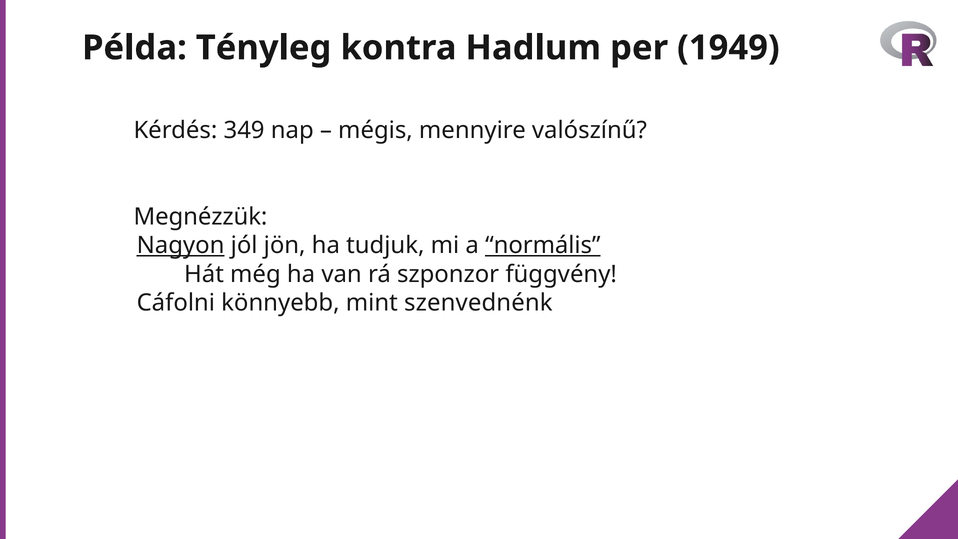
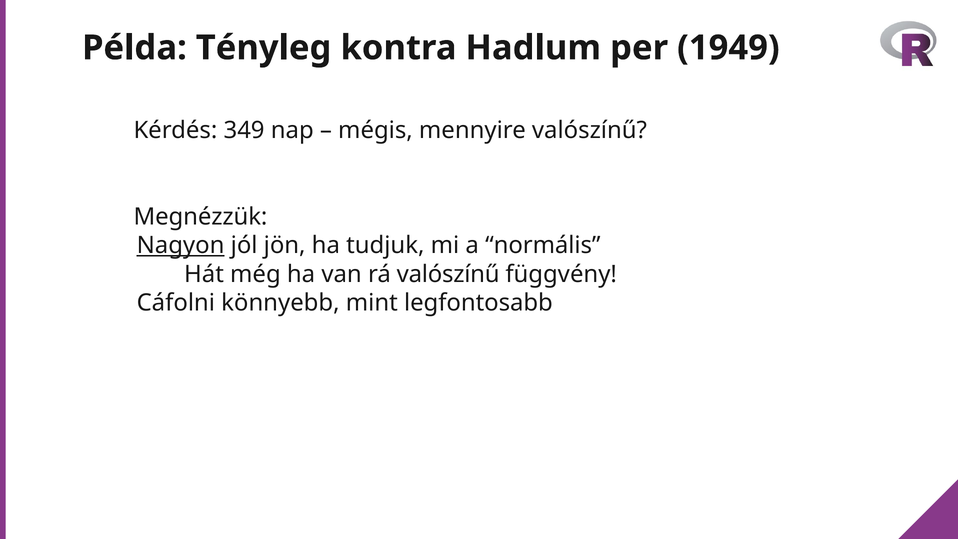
normális underline: present -> none
rá szponzor: szponzor -> valószínű
szenvednénk: szenvednénk -> legfontosabb
